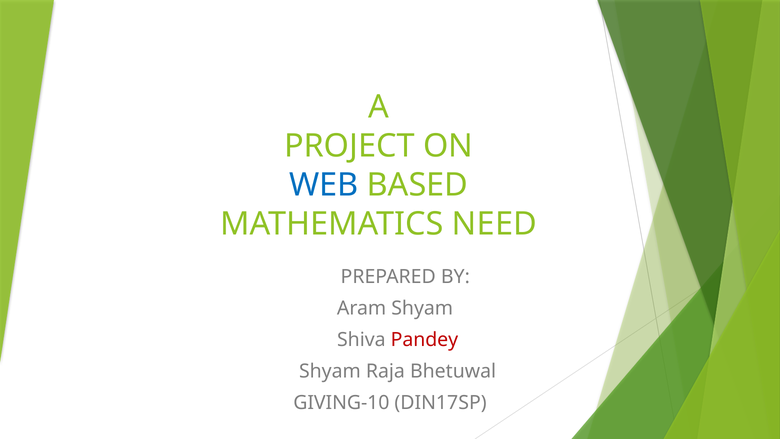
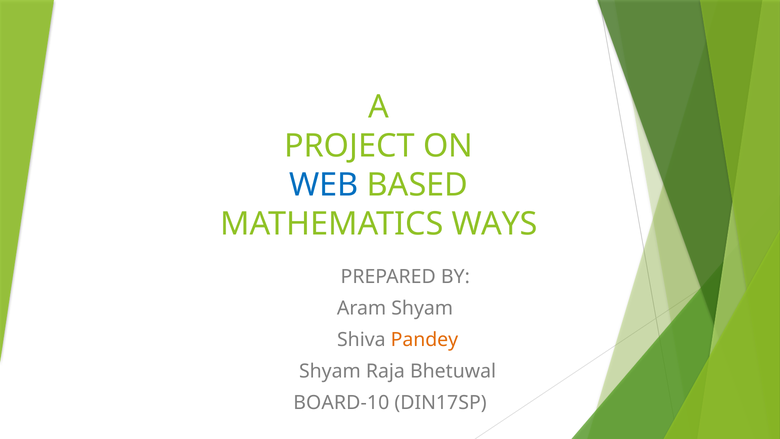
NEED: NEED -> WAYS
Pandey colour: red -> orange
GIVING-10: GIVING-10 -> BOARD-10
